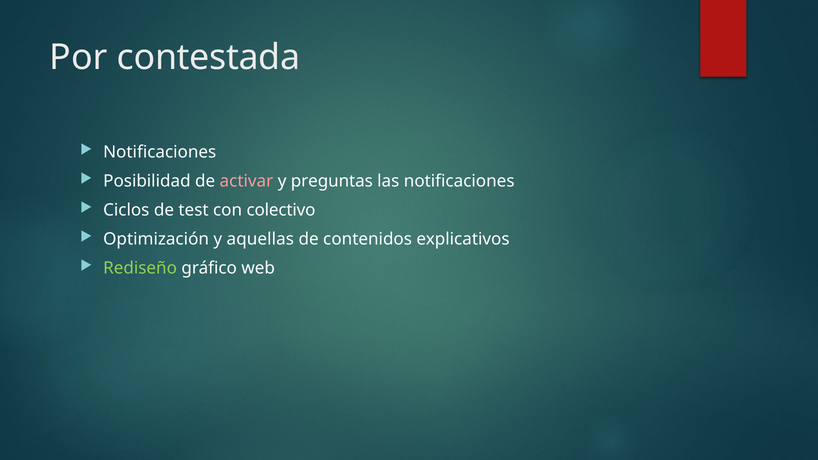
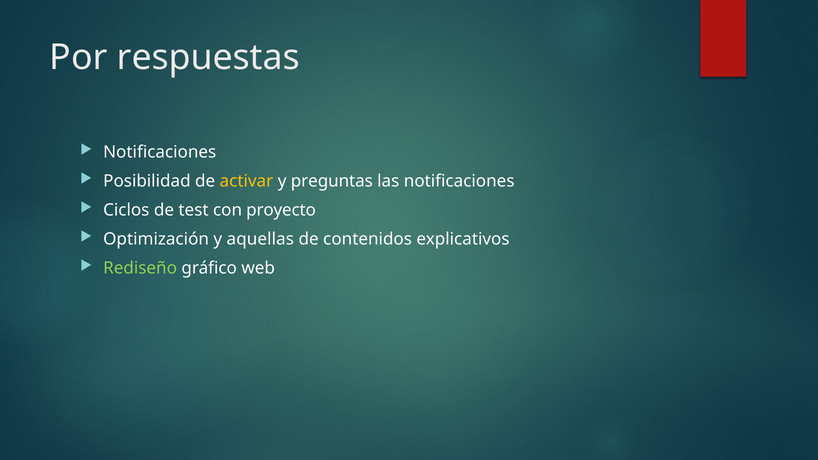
contestada: contestada -> respuestas
activar colour: pink -> yellow
colectivo: colectivo -> proyecto
